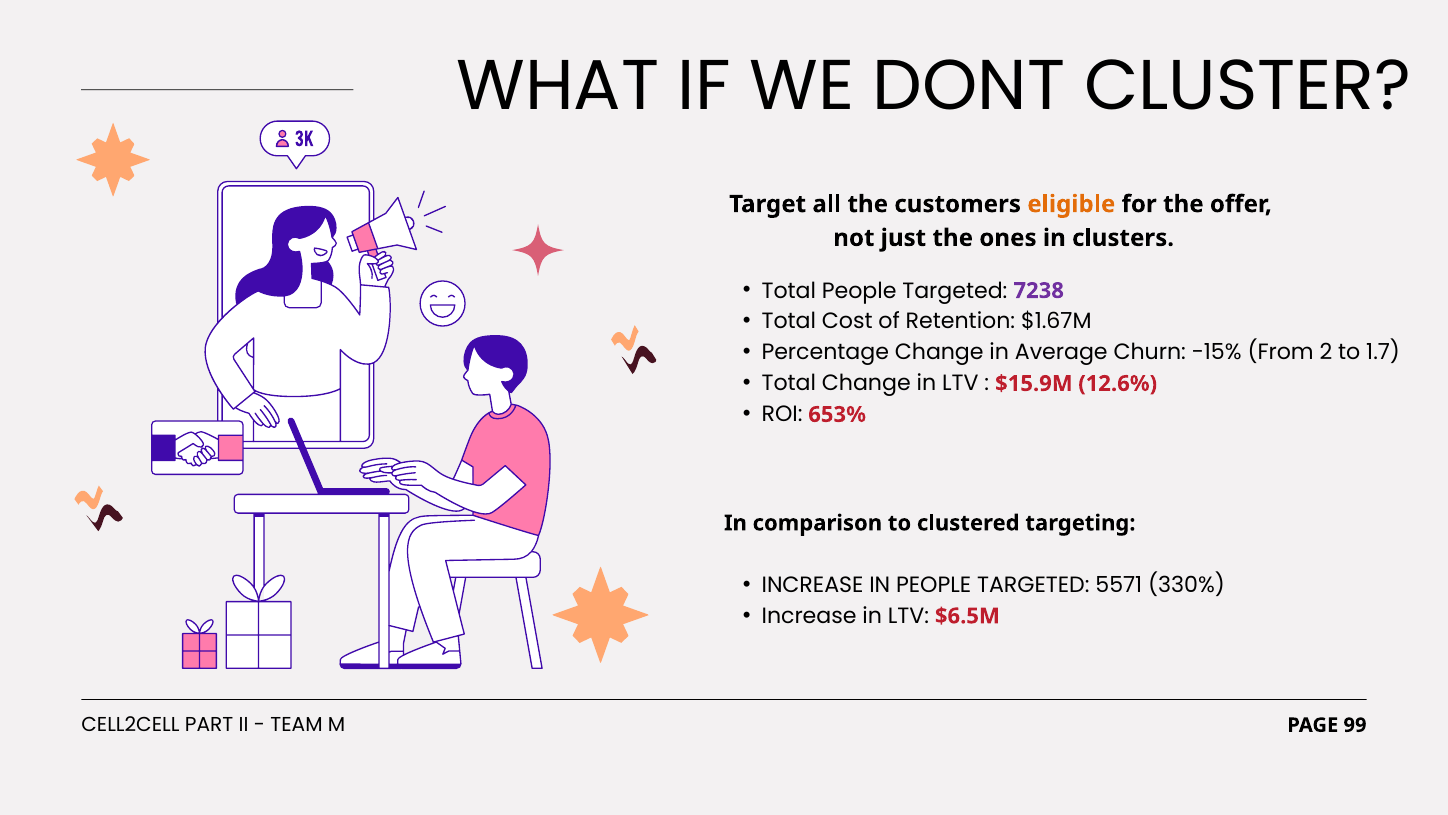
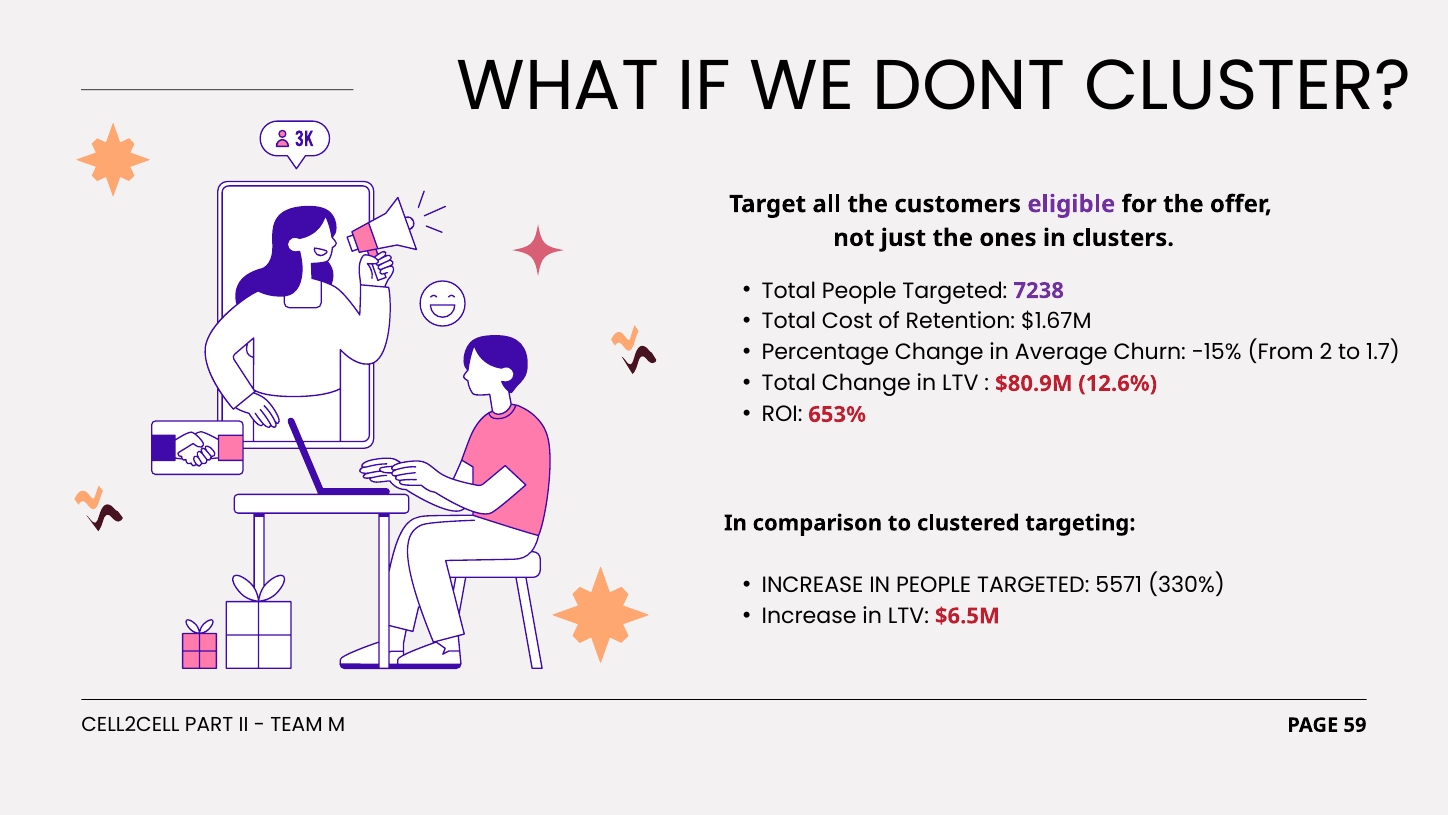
eligible colour: orange -> purple
$15.9M: $15.9M -> $80.9M
99: 99 -> 59
